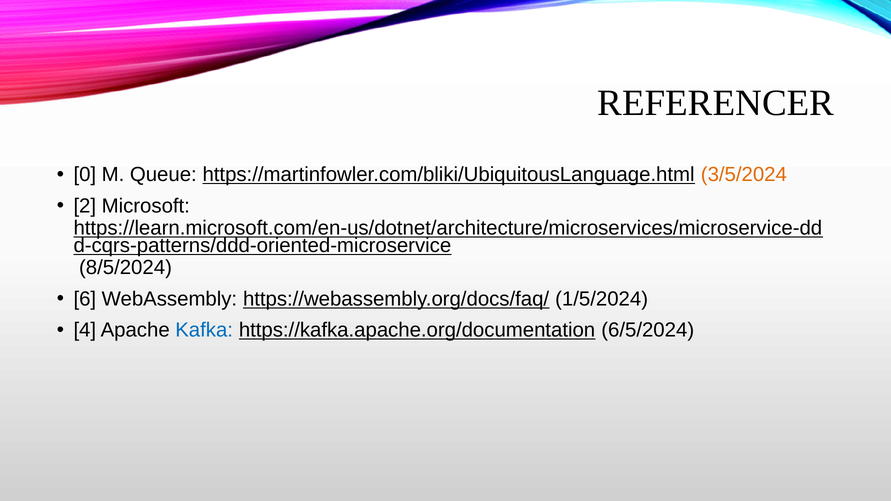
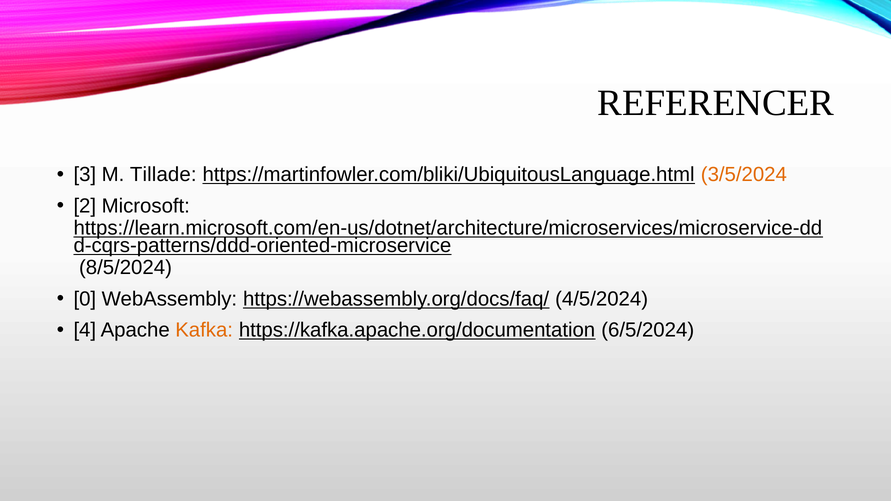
0: 0 -> 3
Queue: Queue -> Tillade
6: 6 -> 0
1/5/2024: 1/5/2024 -> 4/5/2024
Kafka colour: blue -> orange
